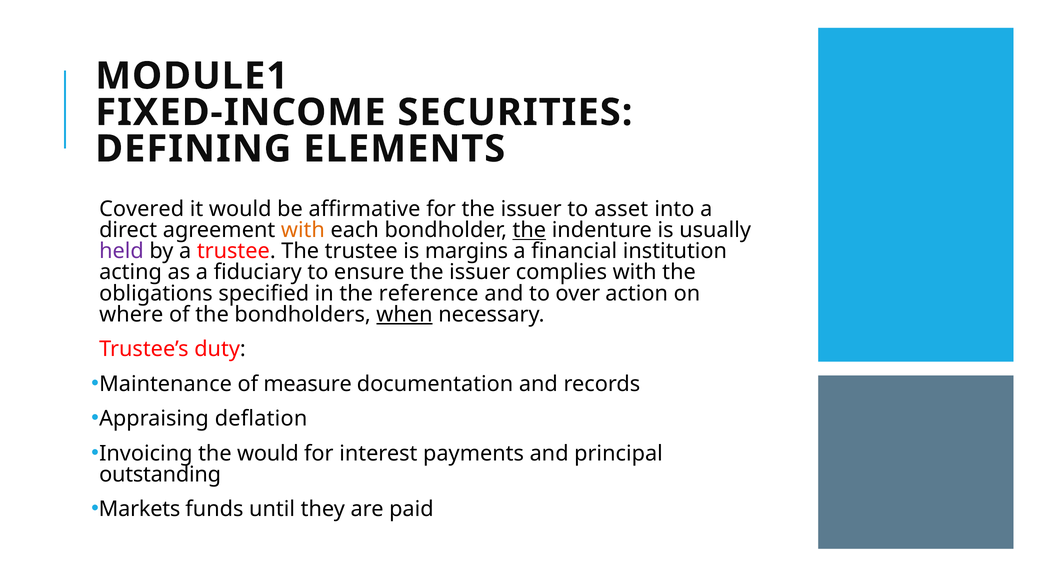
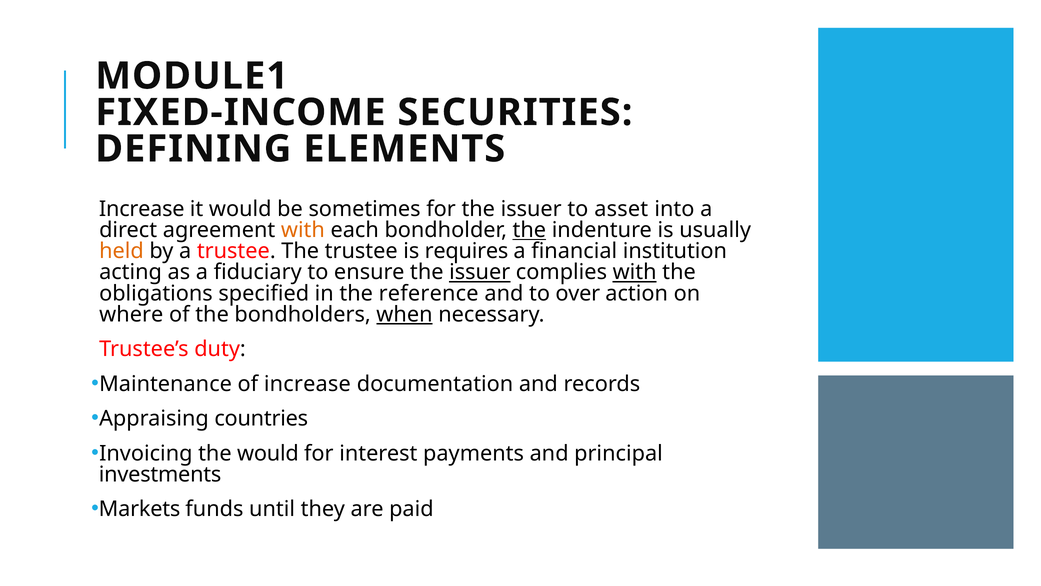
Covered at (142, 209): Covered -> Increase
affirmative: affirmative -> sometimes
held colour: purple -> orange
margins: margins -> requires
issuer at (480, 272) underline: none -> present
with at (635, 272) underline: none -> present
of measure: measure -> increase
deflation: deflation -> countries
outstanding: outstanding -> investments
